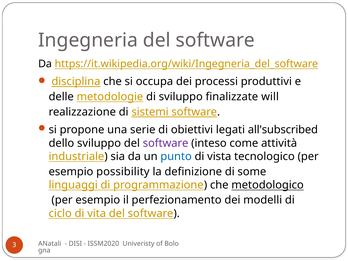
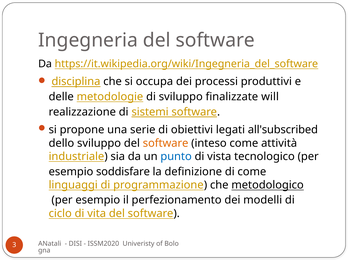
software at (166, 143) colour: purple -> orange
possibility: possibility -> soddisfare
di some: some -> come
